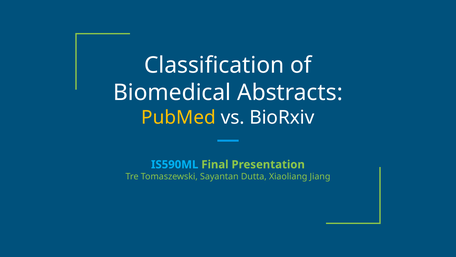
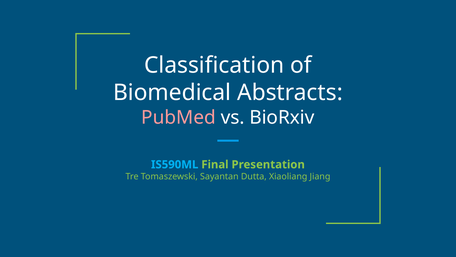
PubMed colour: yellow -> pink
